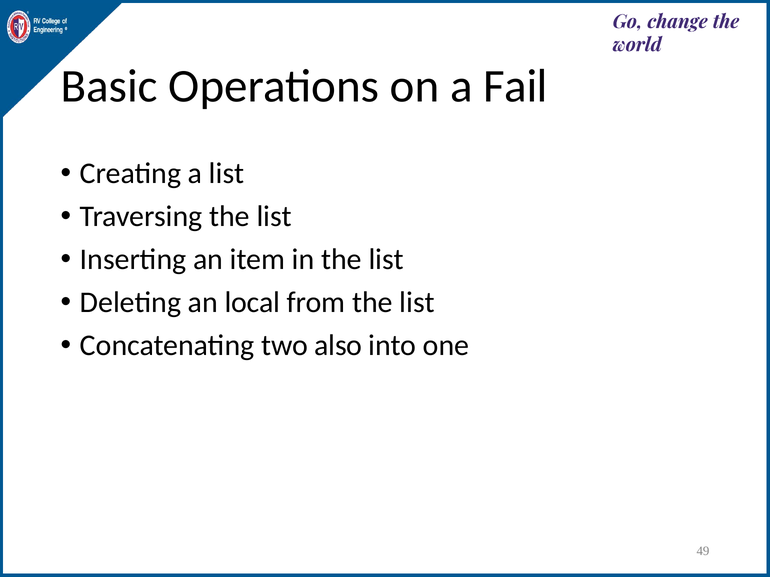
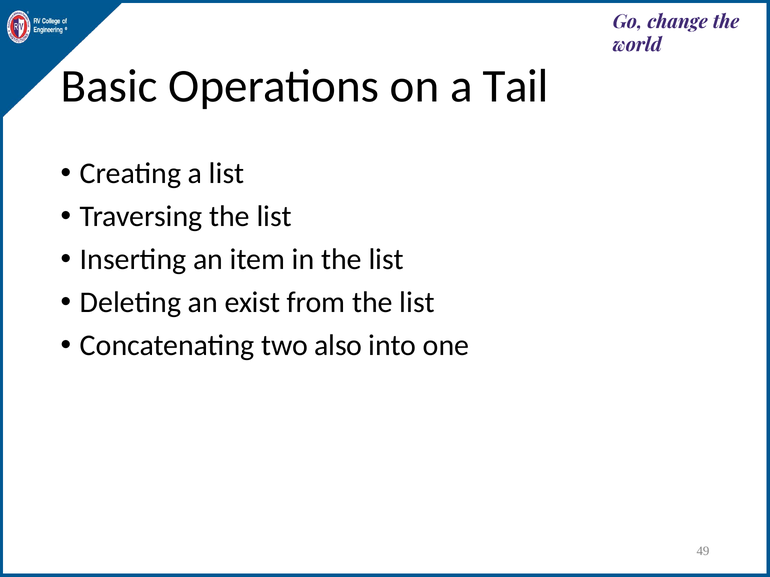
Fail: Fail -> Tail
local: local -> exist
